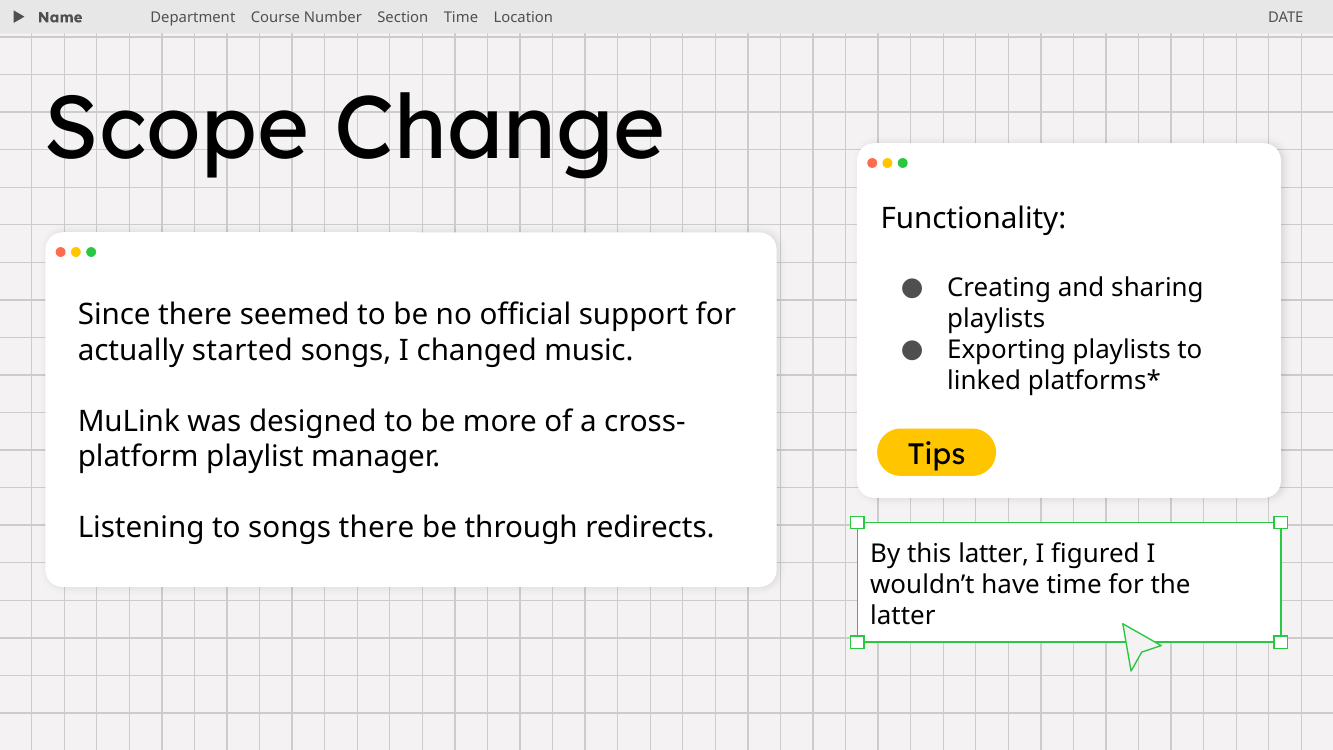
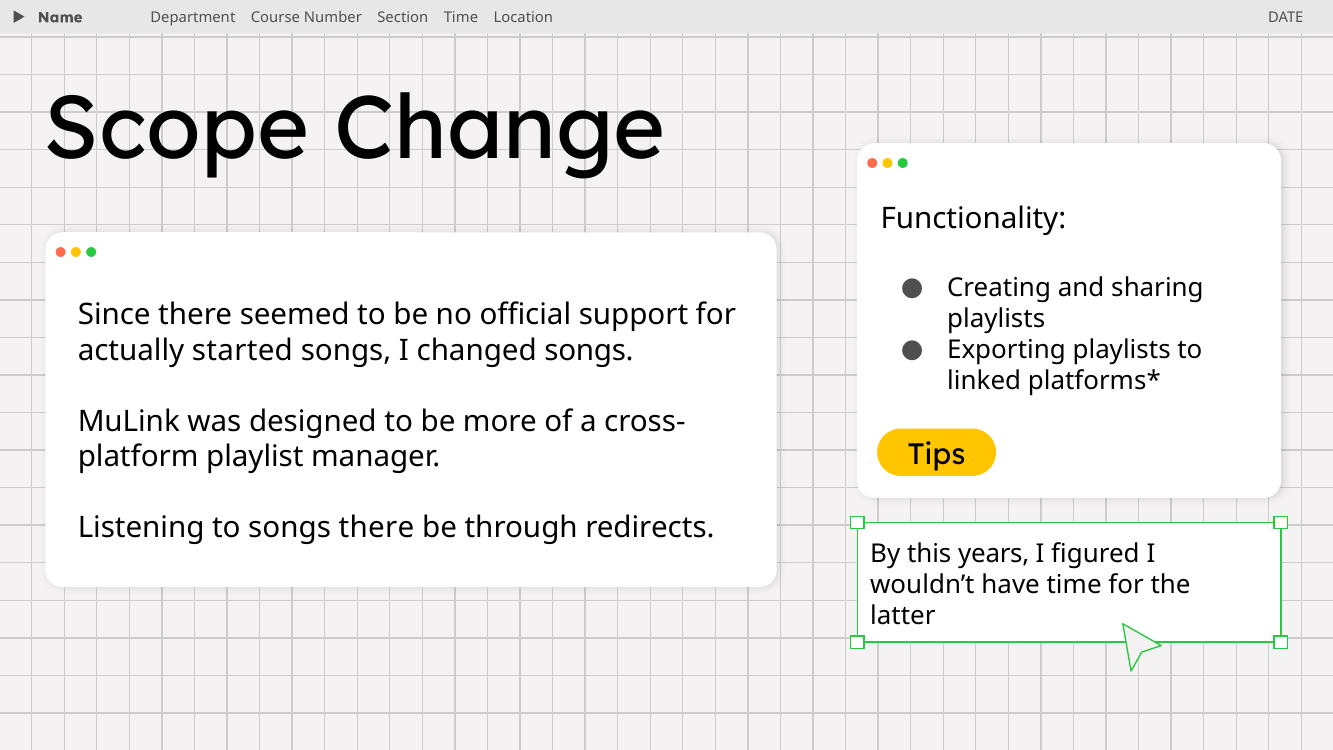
changed music: music -> songs
this latter: latter -> years
